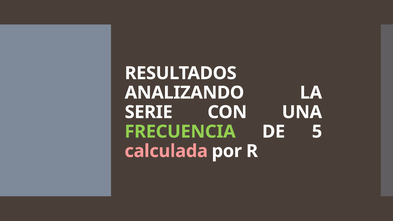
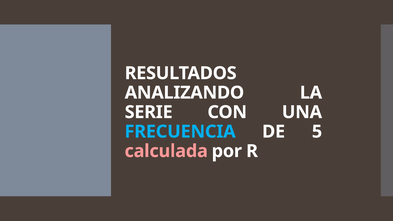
FRECUENCIA colour: light green -> light blue
